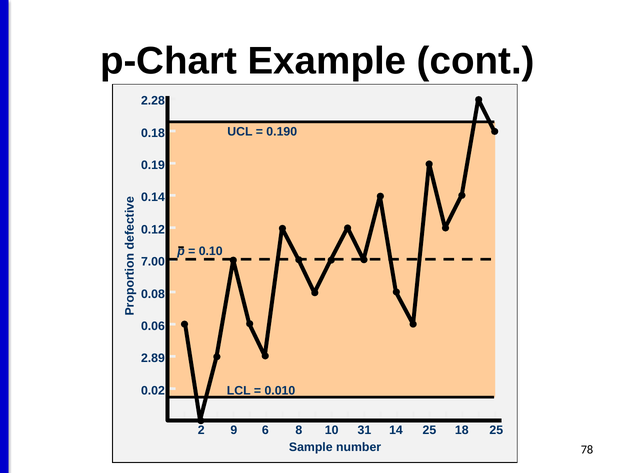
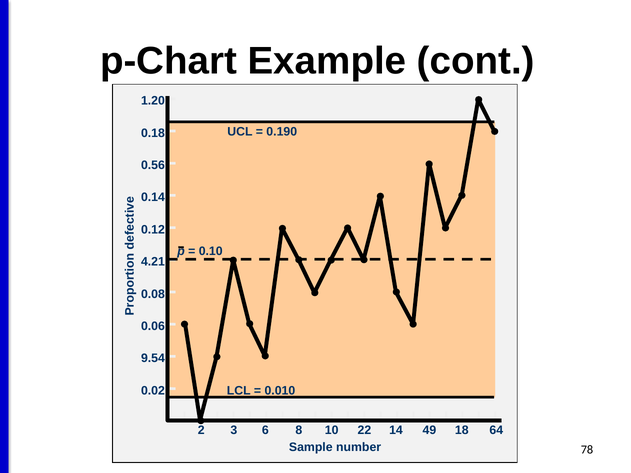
2.28: 2.28 -> 1.20
0.19: 0.19 -> 0.56
7.00: 7.00 -> 4.21
2.89: 2.89 -> 9.54
9: 9 -> 3
31: 31 -> 22
14 25: 25 -> 49
18 25: 25 -> 64
